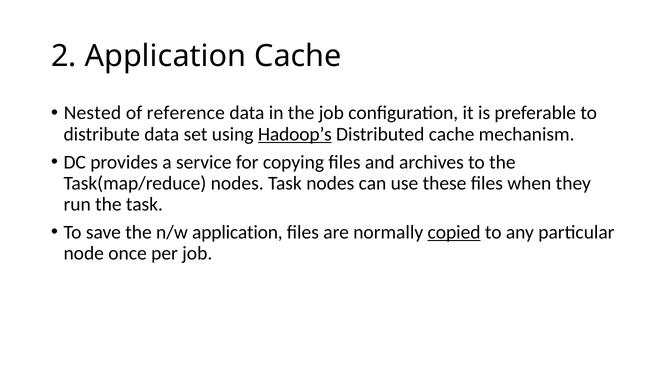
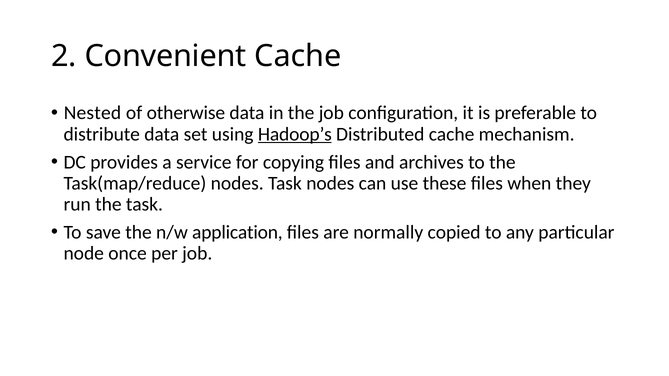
2 Application: Application -> Convenient
reference: reference -> otherwise
copied underline: present -> none
